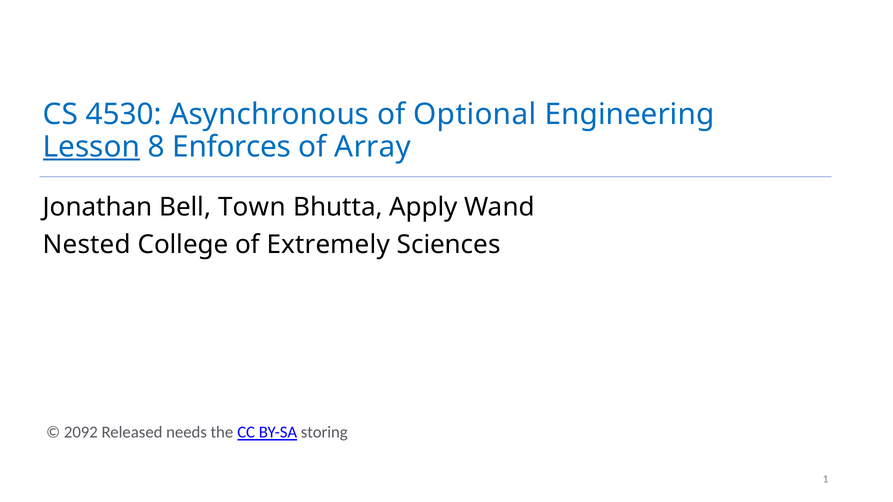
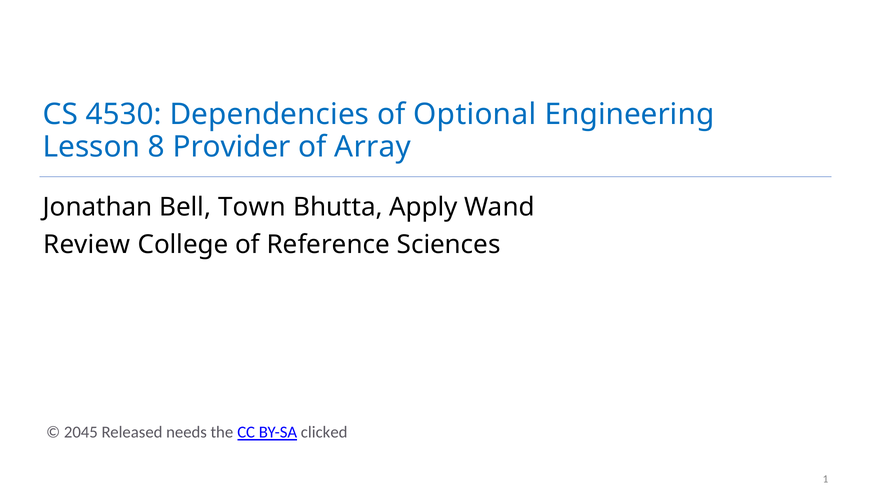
Asynchronous: Asynchronous -> Dependencies
Lesson underline: present -> none
Enforces: Enforces -> Provider
Nested: Nested -> Review
Extremely: Extremely -> Reference
2092: 2092 -> 2045
storing: storing -> clicked
